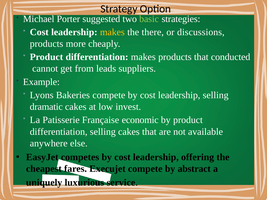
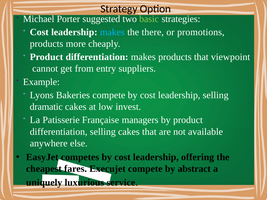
makes at (112, 32) colour: yellow -> light blue
discussions: discussions -> promotions
conducted: conducted -> viewpoint
leads: leads -> entry
economic: economic -> managers
